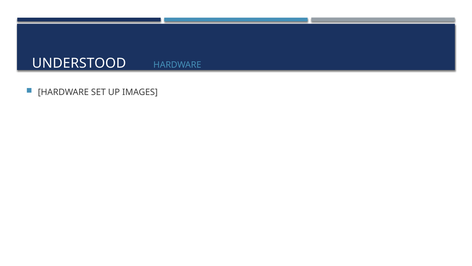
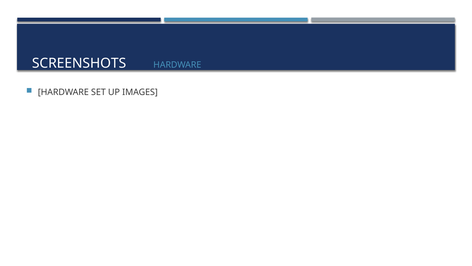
UNDERSTOOD: UNDERSTOOD -> SCREENSHOTS
